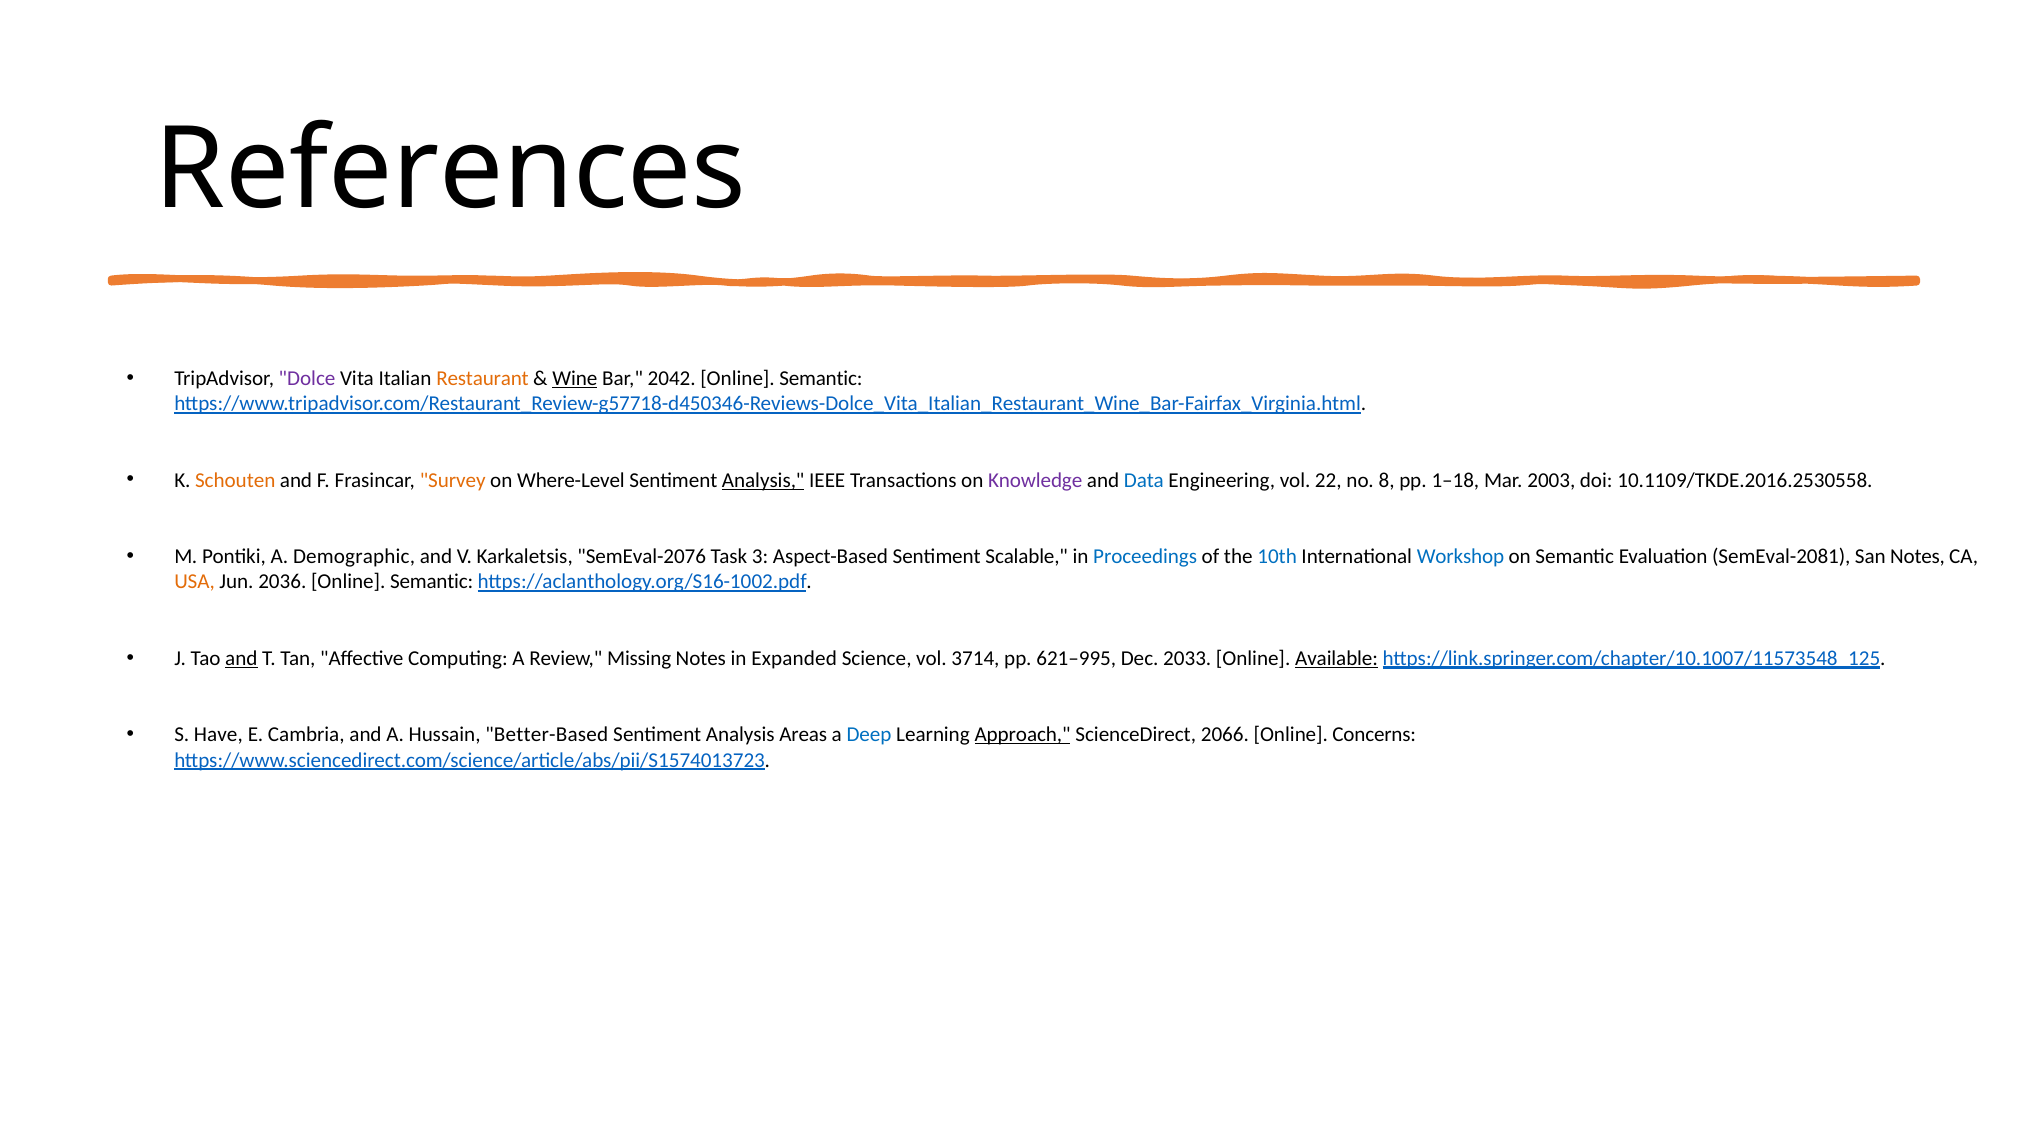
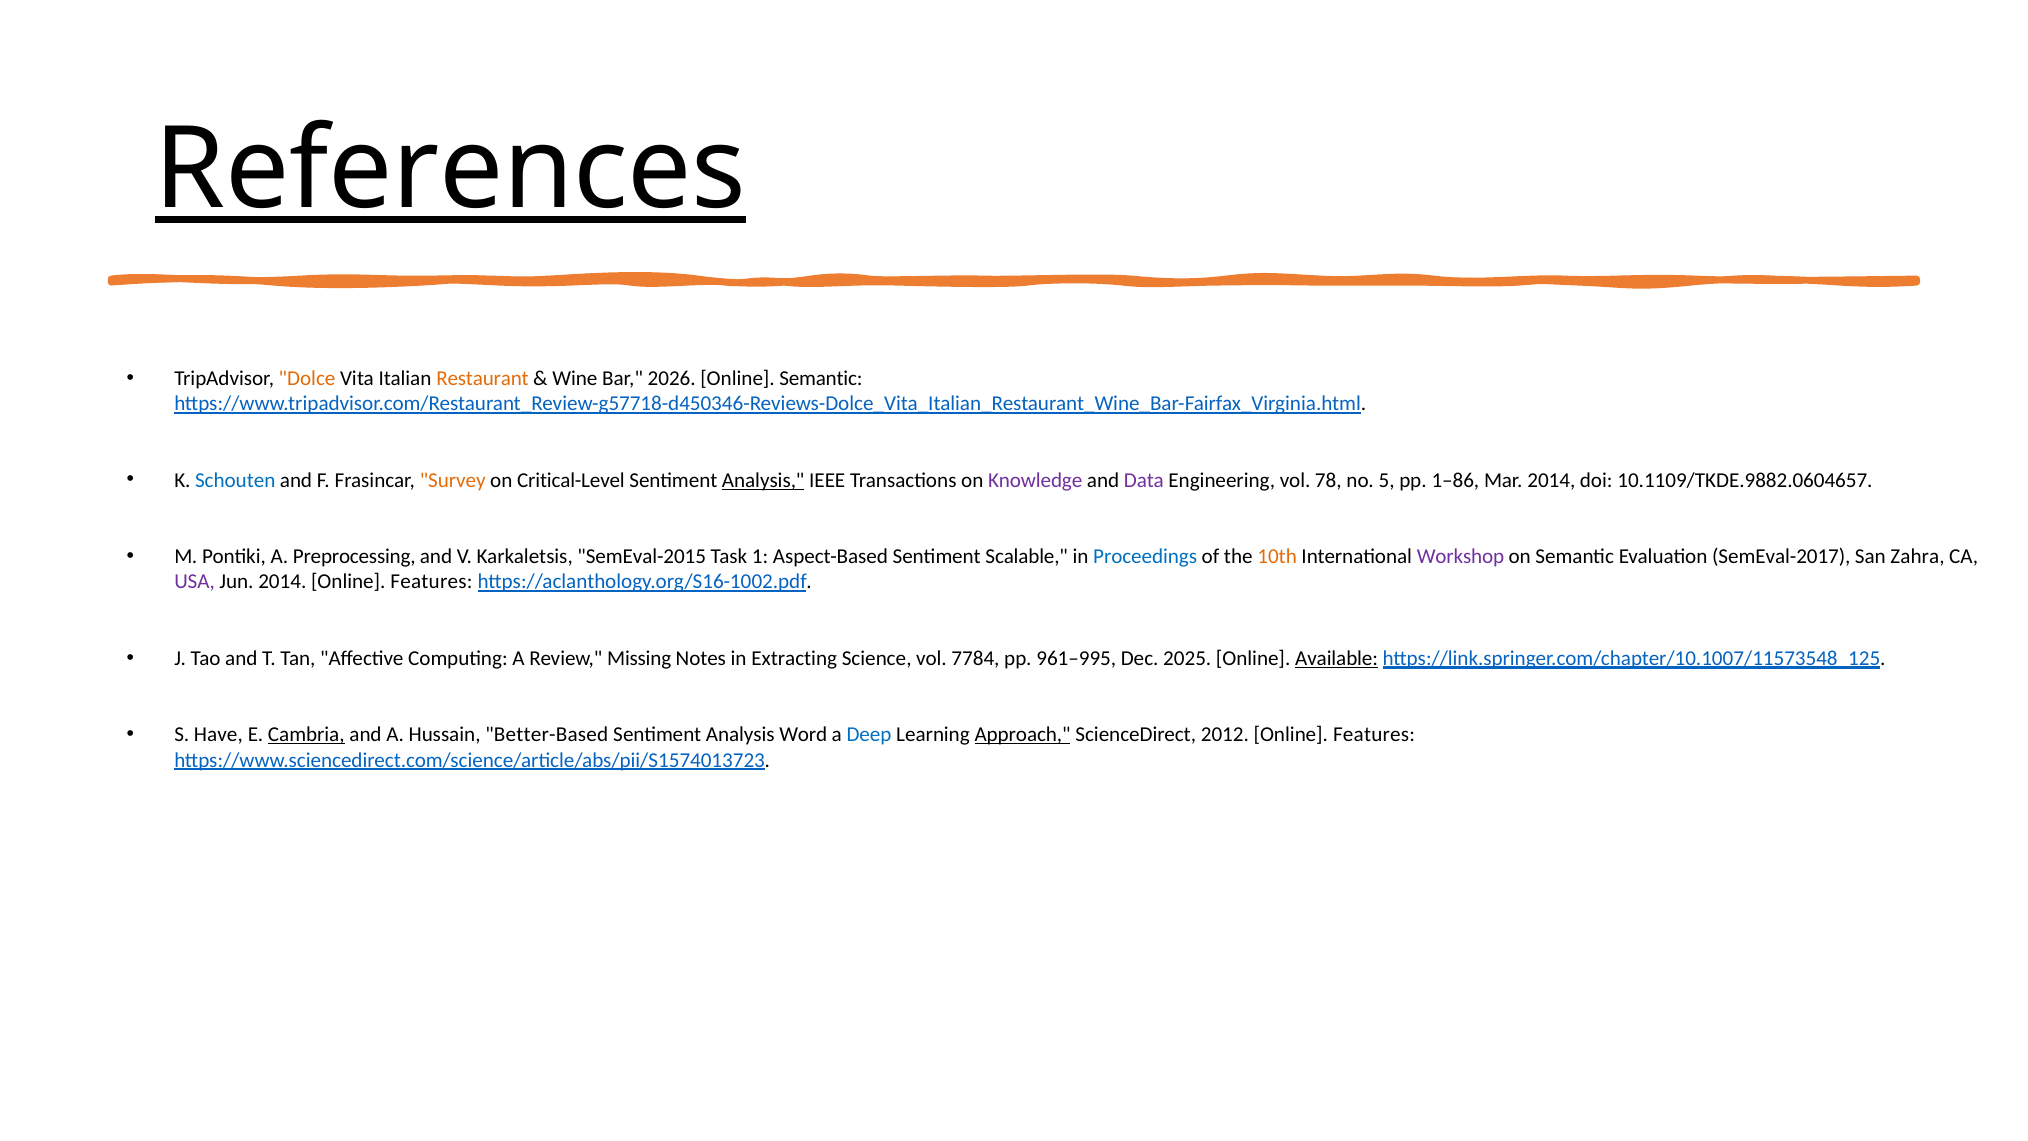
References underline: none -> present
Dolce colour: purple -> orange
Wine underline: present -> none
2042: 2042 -> 2026
Schouten colour: orange -> blue
Where-Level: Where-Level -> Critical-Level
Data colour: blue -> purple
22: 22 -> 78
8: 8 -> 5
1–18: 1–18 -> 1–86
Mar 2003: 2003 -> 2014
10.1109/TKDE.2016.2530558: 10.1109/TKDE.2016.2530558 -> 10.1109/TKDE.9882.0604657
Demographic: Demographic -> Preprocessing
SemEval-2076: SemEval-2076 -> SemEval-2015
3: 3 -> 1
10th colour: blue -> orange
Workshop colour: blue -> purple
SemEval-2081: SemEval-2081 -> SemEval-2017
San Notes: Notes -> Zahra
USA colour: orange -> purple
Jun 2036: 2036 -> 2014
Semantic at (432, 582): Semantic -> Features
and at (241, 658) underline: present -> none
Expanded: Expanded -> Extracting
3714: 3714 -> 7784
621–995: 621–995 -> 961–995
2033: 2033 -> 2025
Cambria underline: none -> present
Areas: Areas -> Word
2066: 2066 -> 2012
Concerns at (1374, 734): Concerns -> Features
